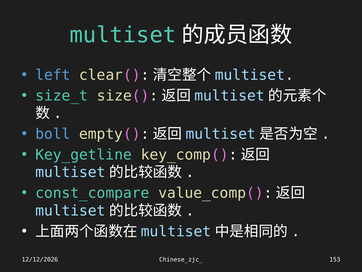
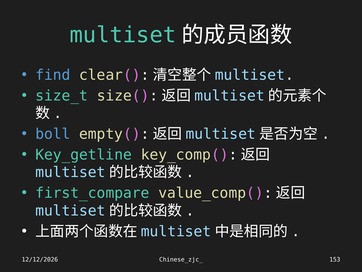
left: left -> find
const_compare: const_compare -> first_compare
